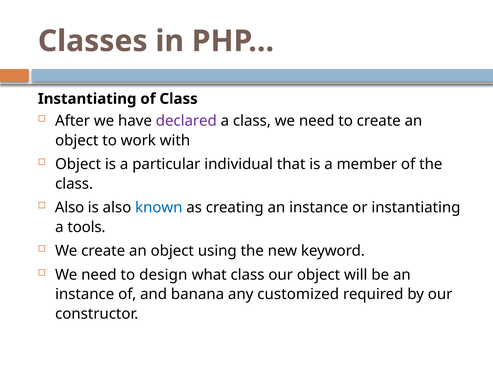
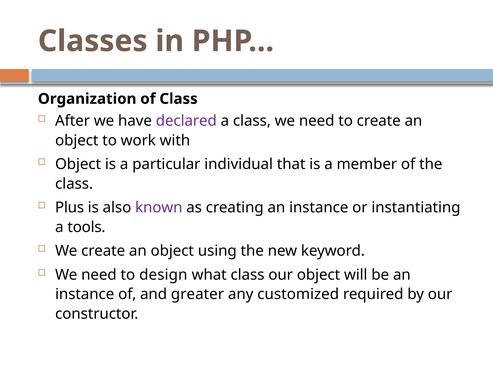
Instantiating at (87, 99): Instantiating -> Organization
Also at (70, 207): Also -> Plus
known colour: blue -> purple
banana: banana -> greater
